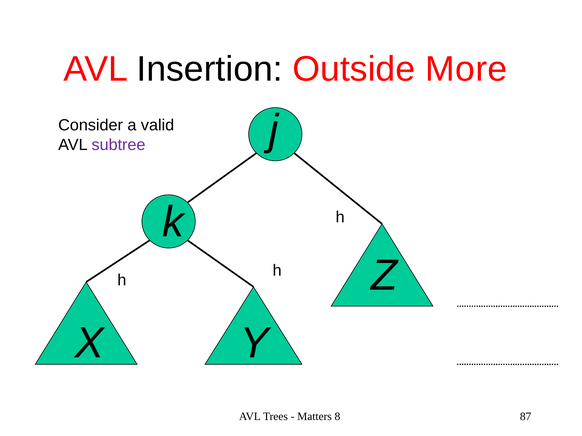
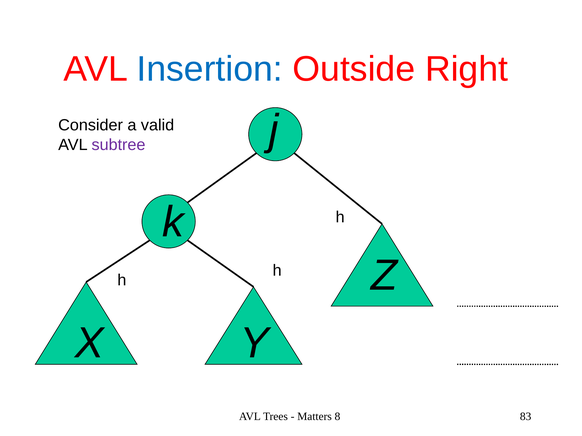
Insertion colour: black -> blue
More: More -> Right
87: 87 -> 83
